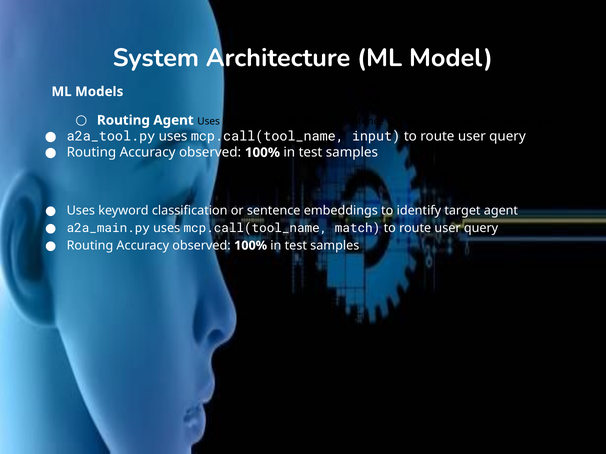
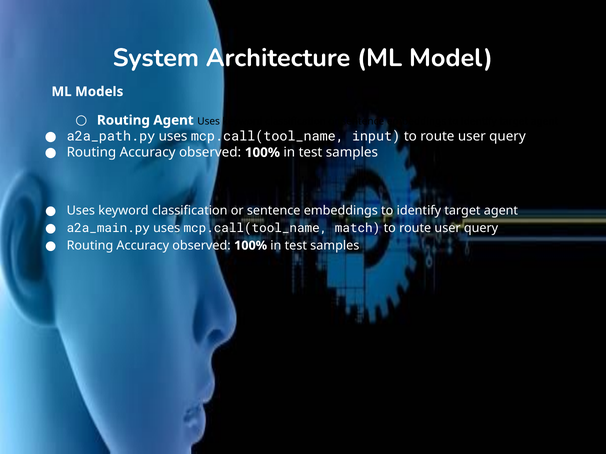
a2a_tool.py: a2a_tool.py -> a2a_path.py
